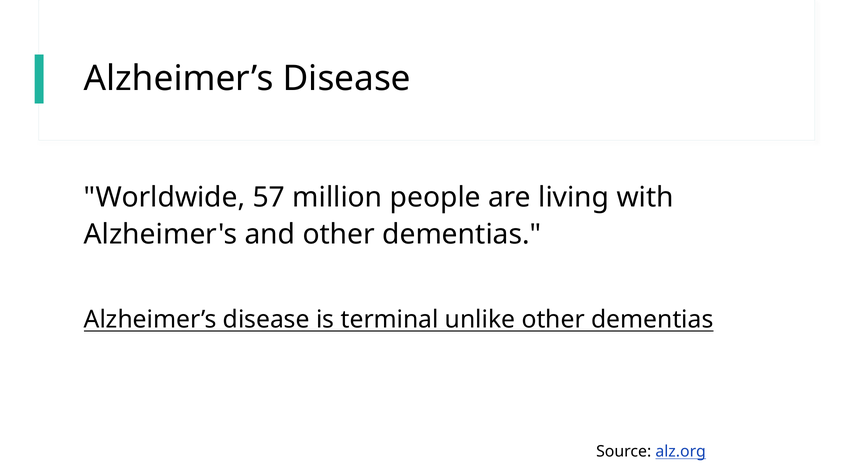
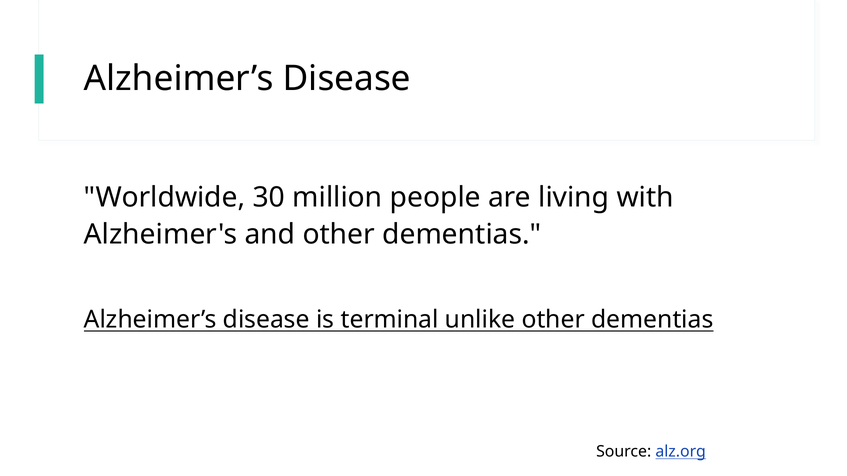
57: 57 -> 30
